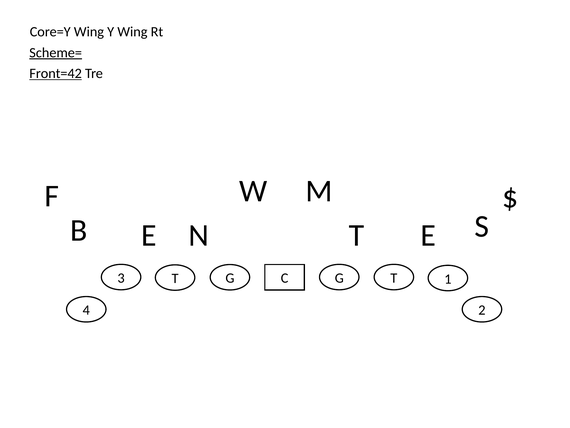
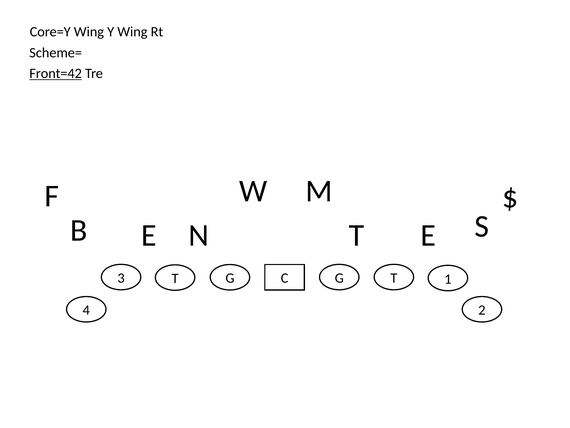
Scheme= underline: present -> none
